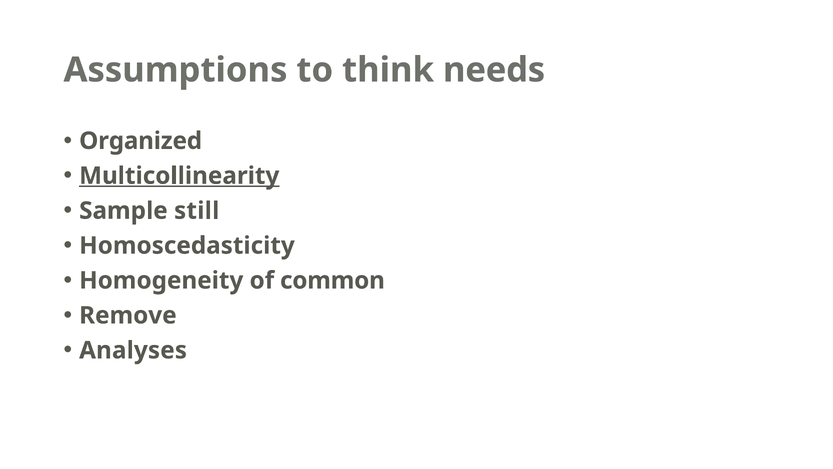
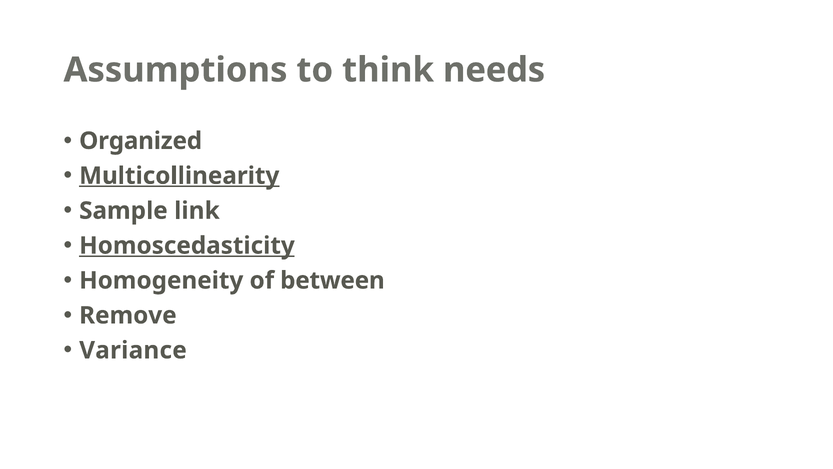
still: still -> link
Homoscedasticity underline: none -> present
common: common -> between
Analyses: Analyses -> Variance
